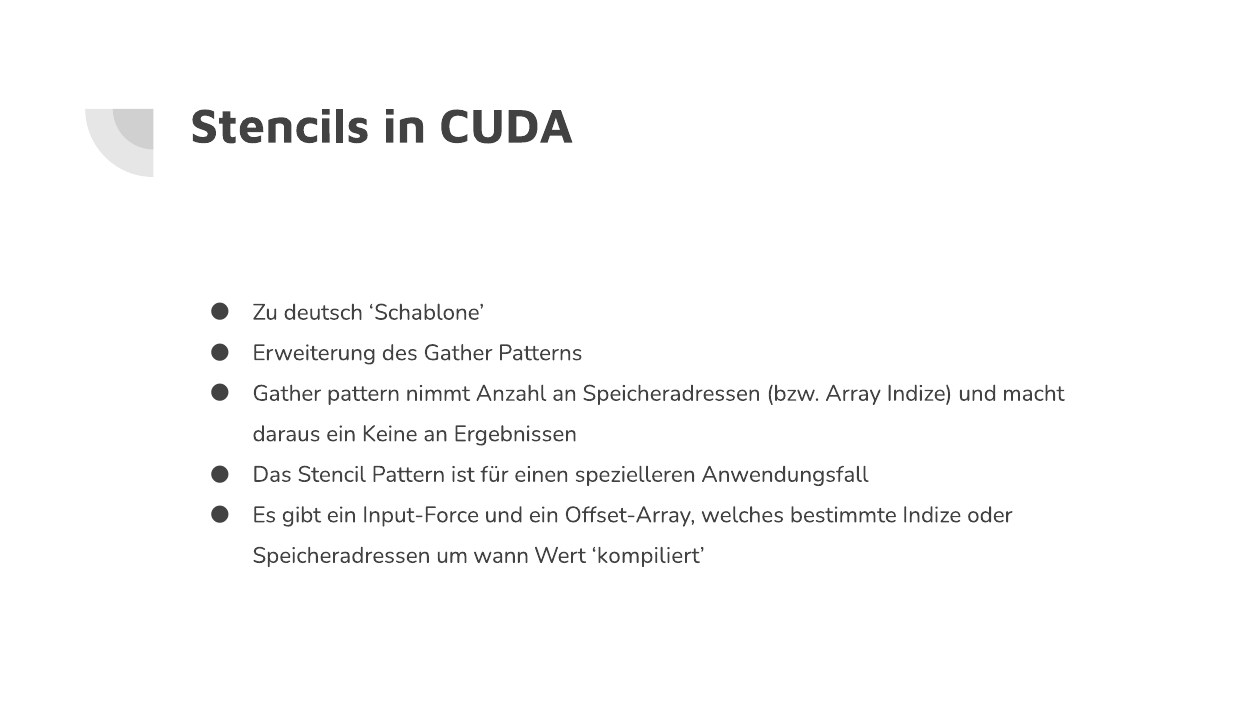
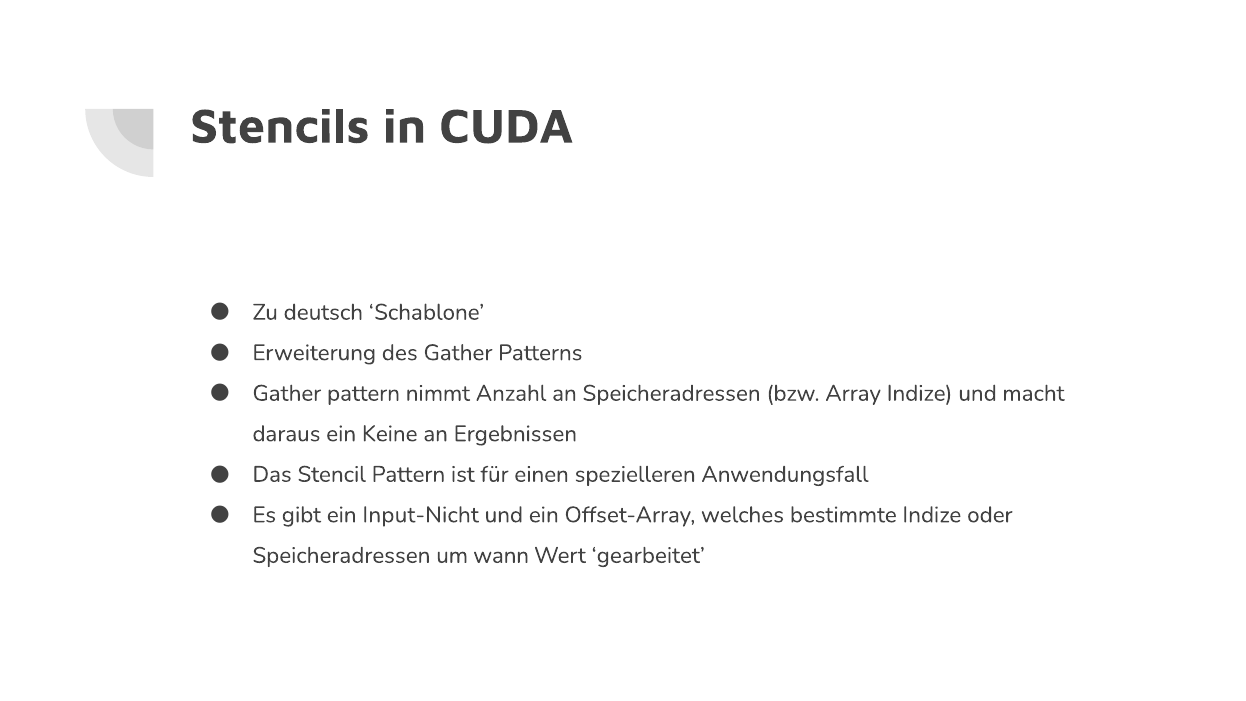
Input-Force: Input-Force -> Input-Nicht
kompiliert: kompiliert -> gearbeitet
